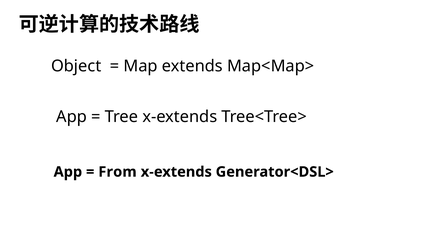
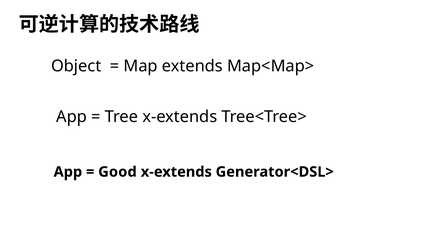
From: From -> Good
